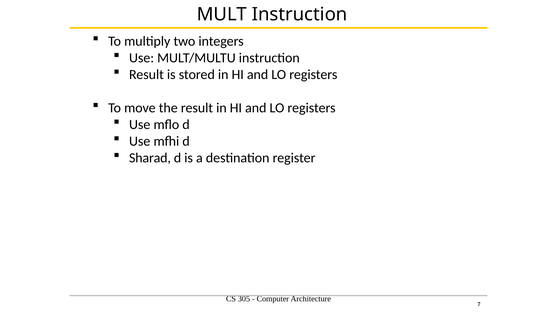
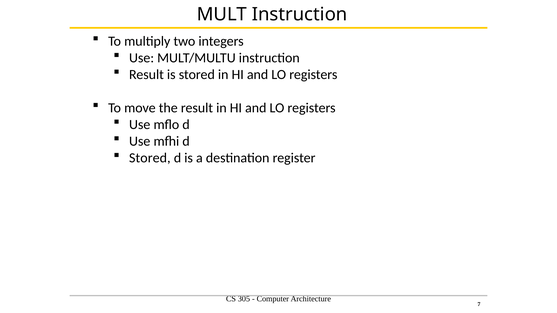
Sharad at (150, 158): Sharad -> Stored
